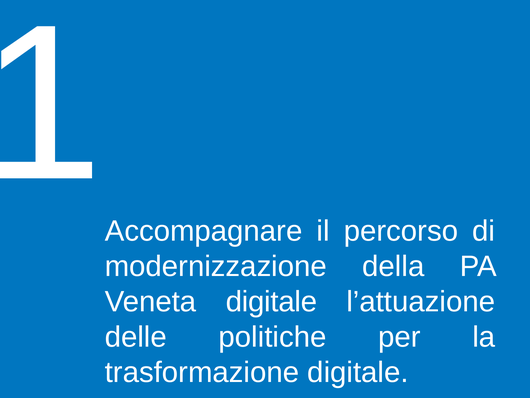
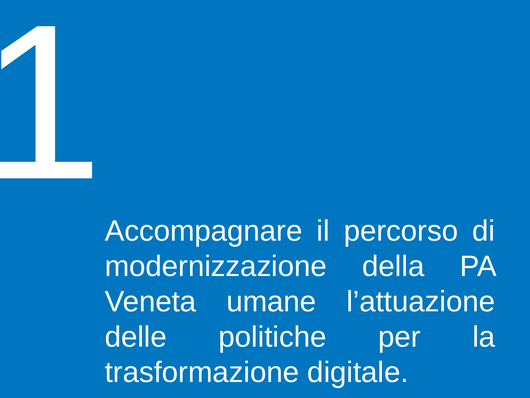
Veneta digitale: digitale -> umane
